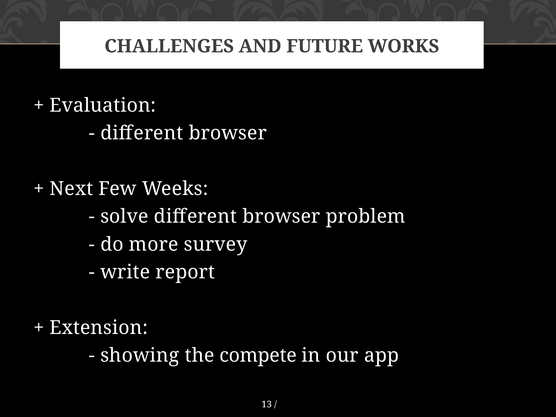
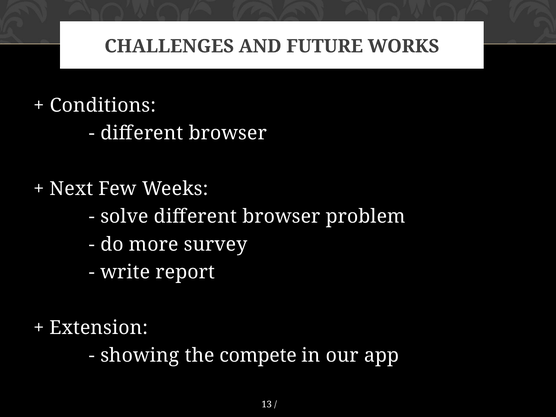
Evaluation: Evaluation -> Conditions
